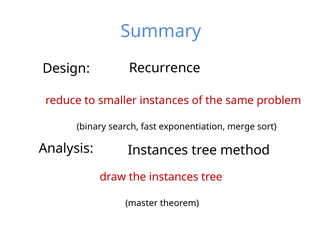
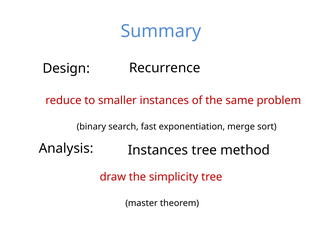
the instances: instances -> simplicity
